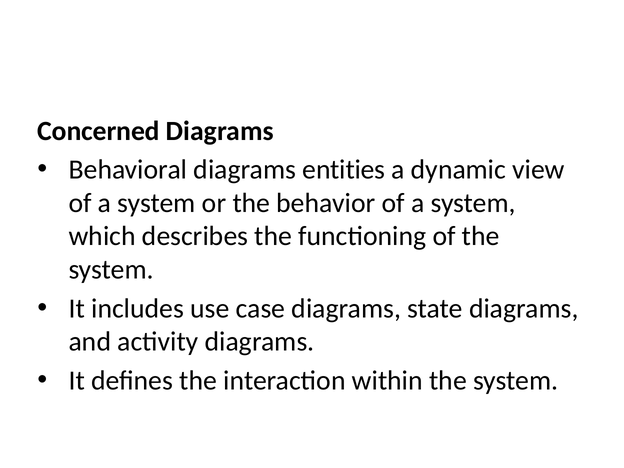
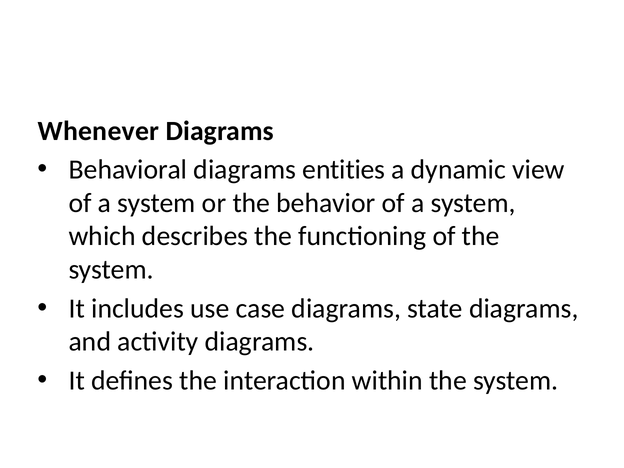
Concerned: Concerned -> Whenever
